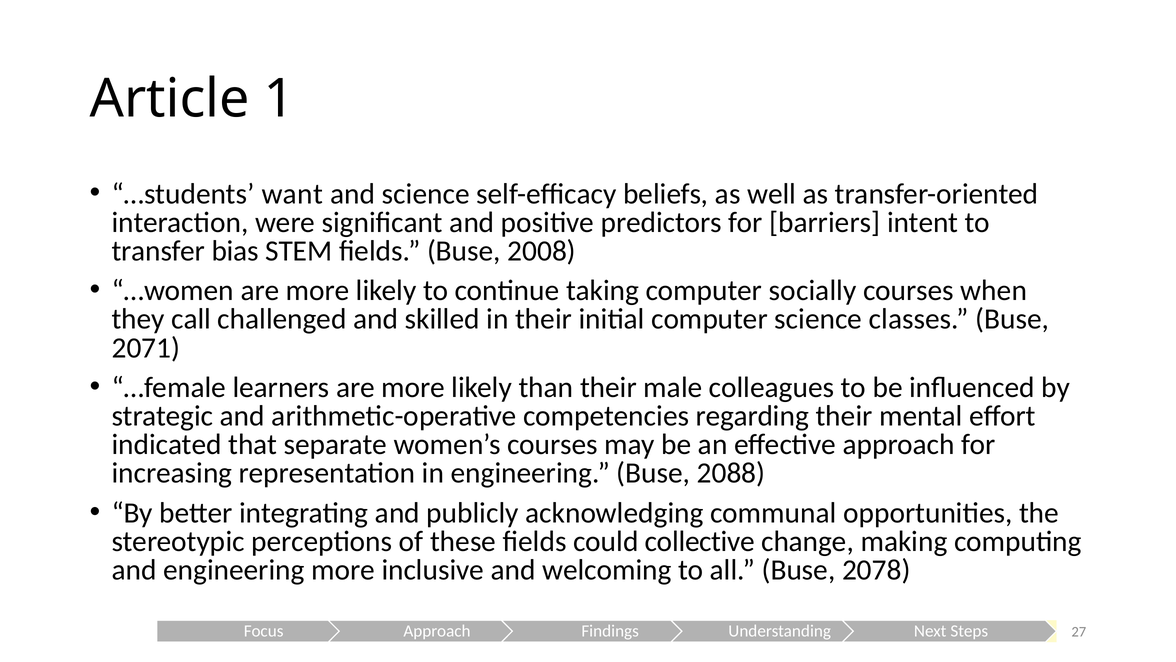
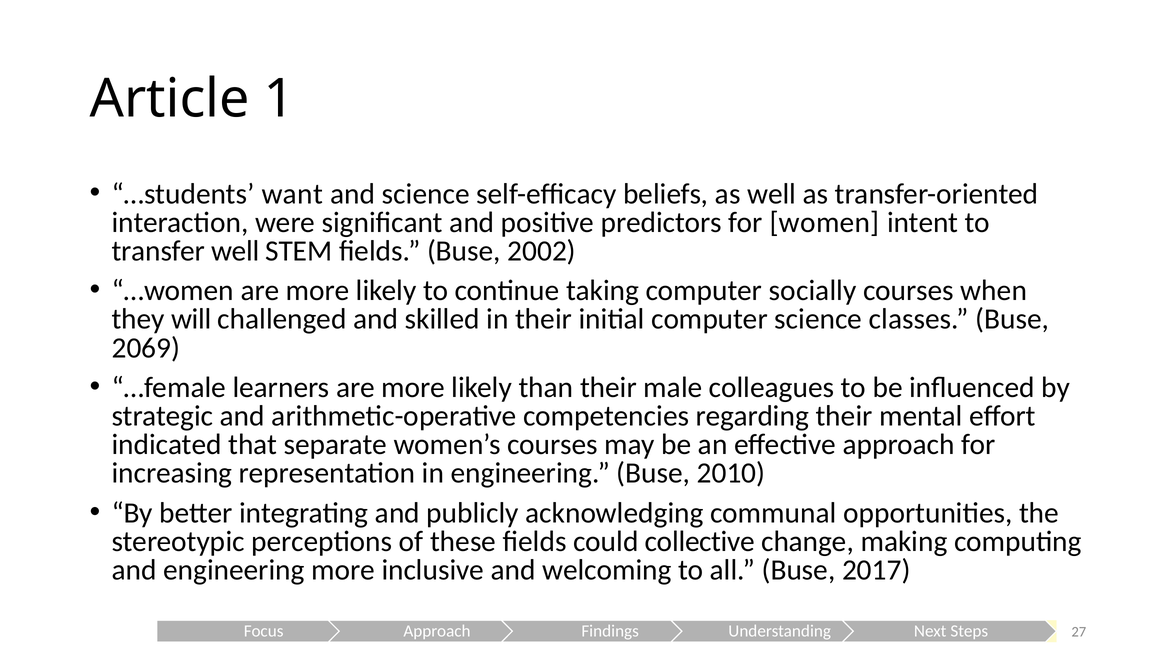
barriers: barriers -> women
transfer bias: bias -> well
2008: 2008 -> 2002
call: call -> will
2071: 2071 -> 2069
2088: 2088 -> 2010
2078: 2078 -> 2017
